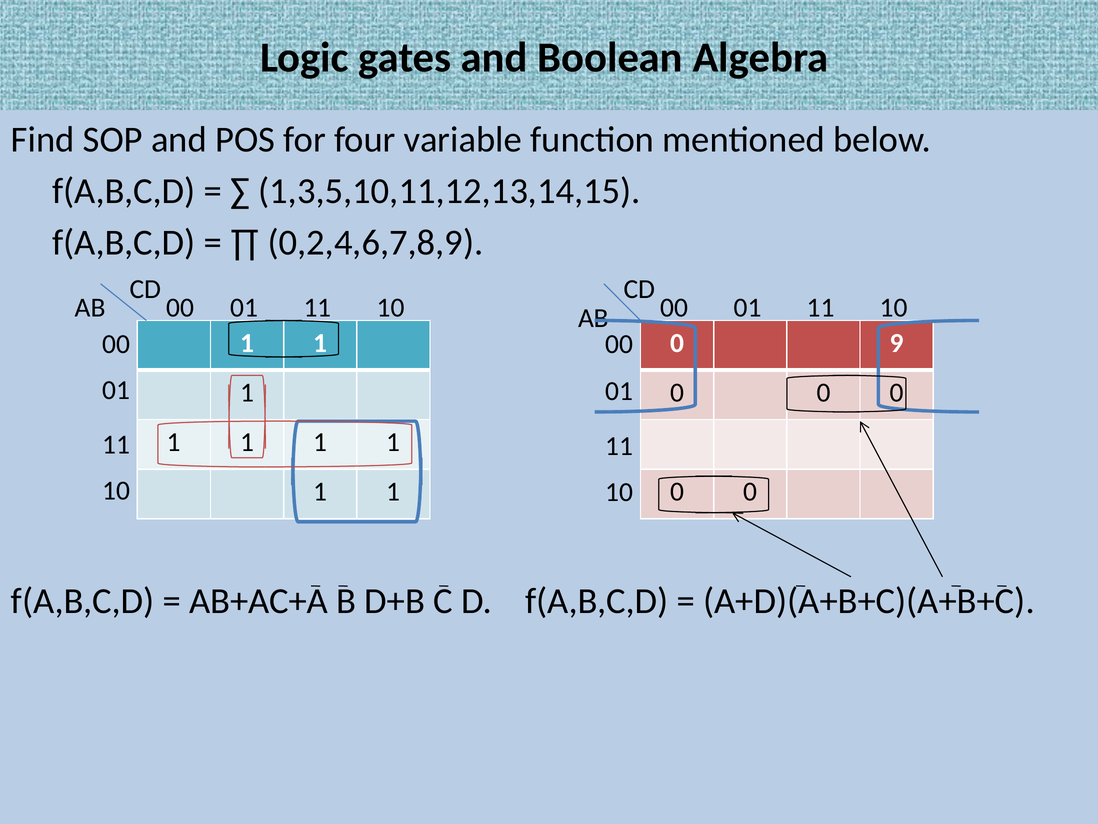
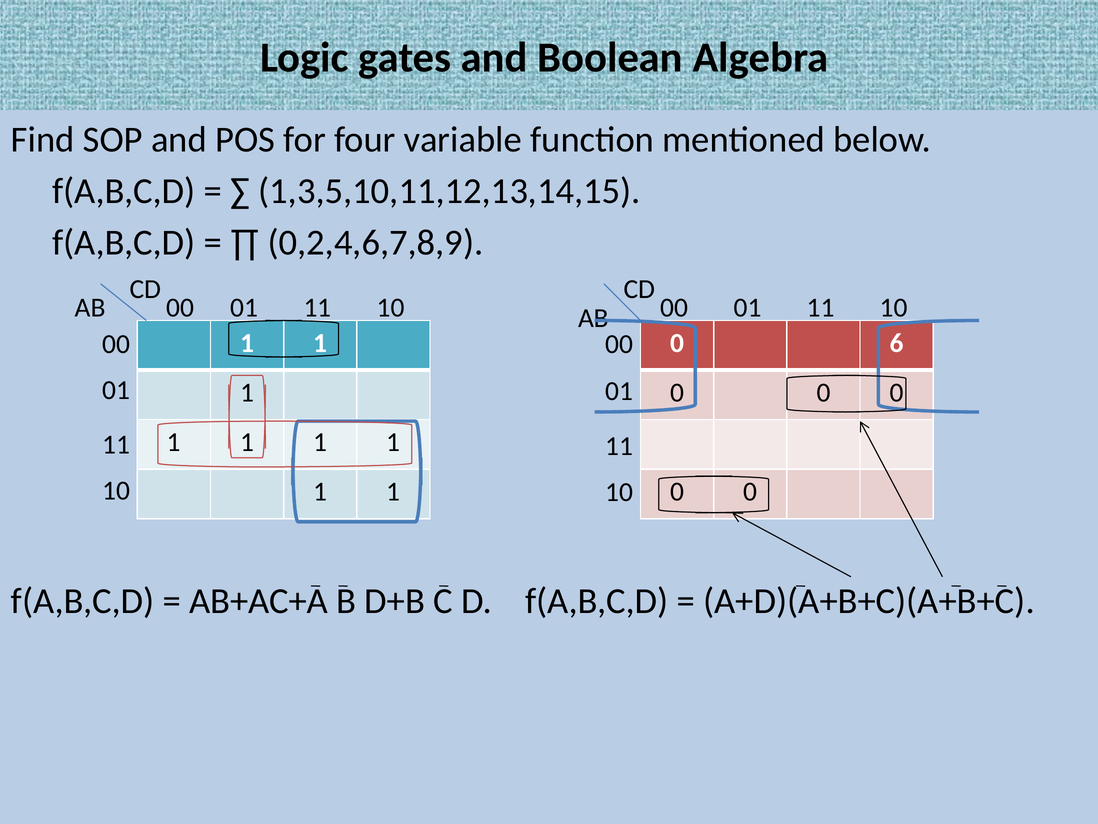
9: 9 -> 6
